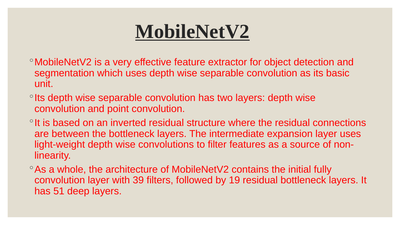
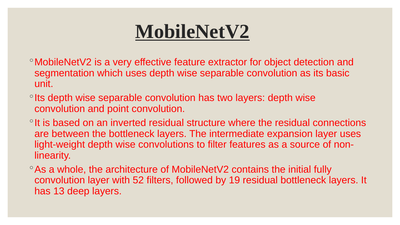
39: 39 -> 52
51: 51 -> 13
